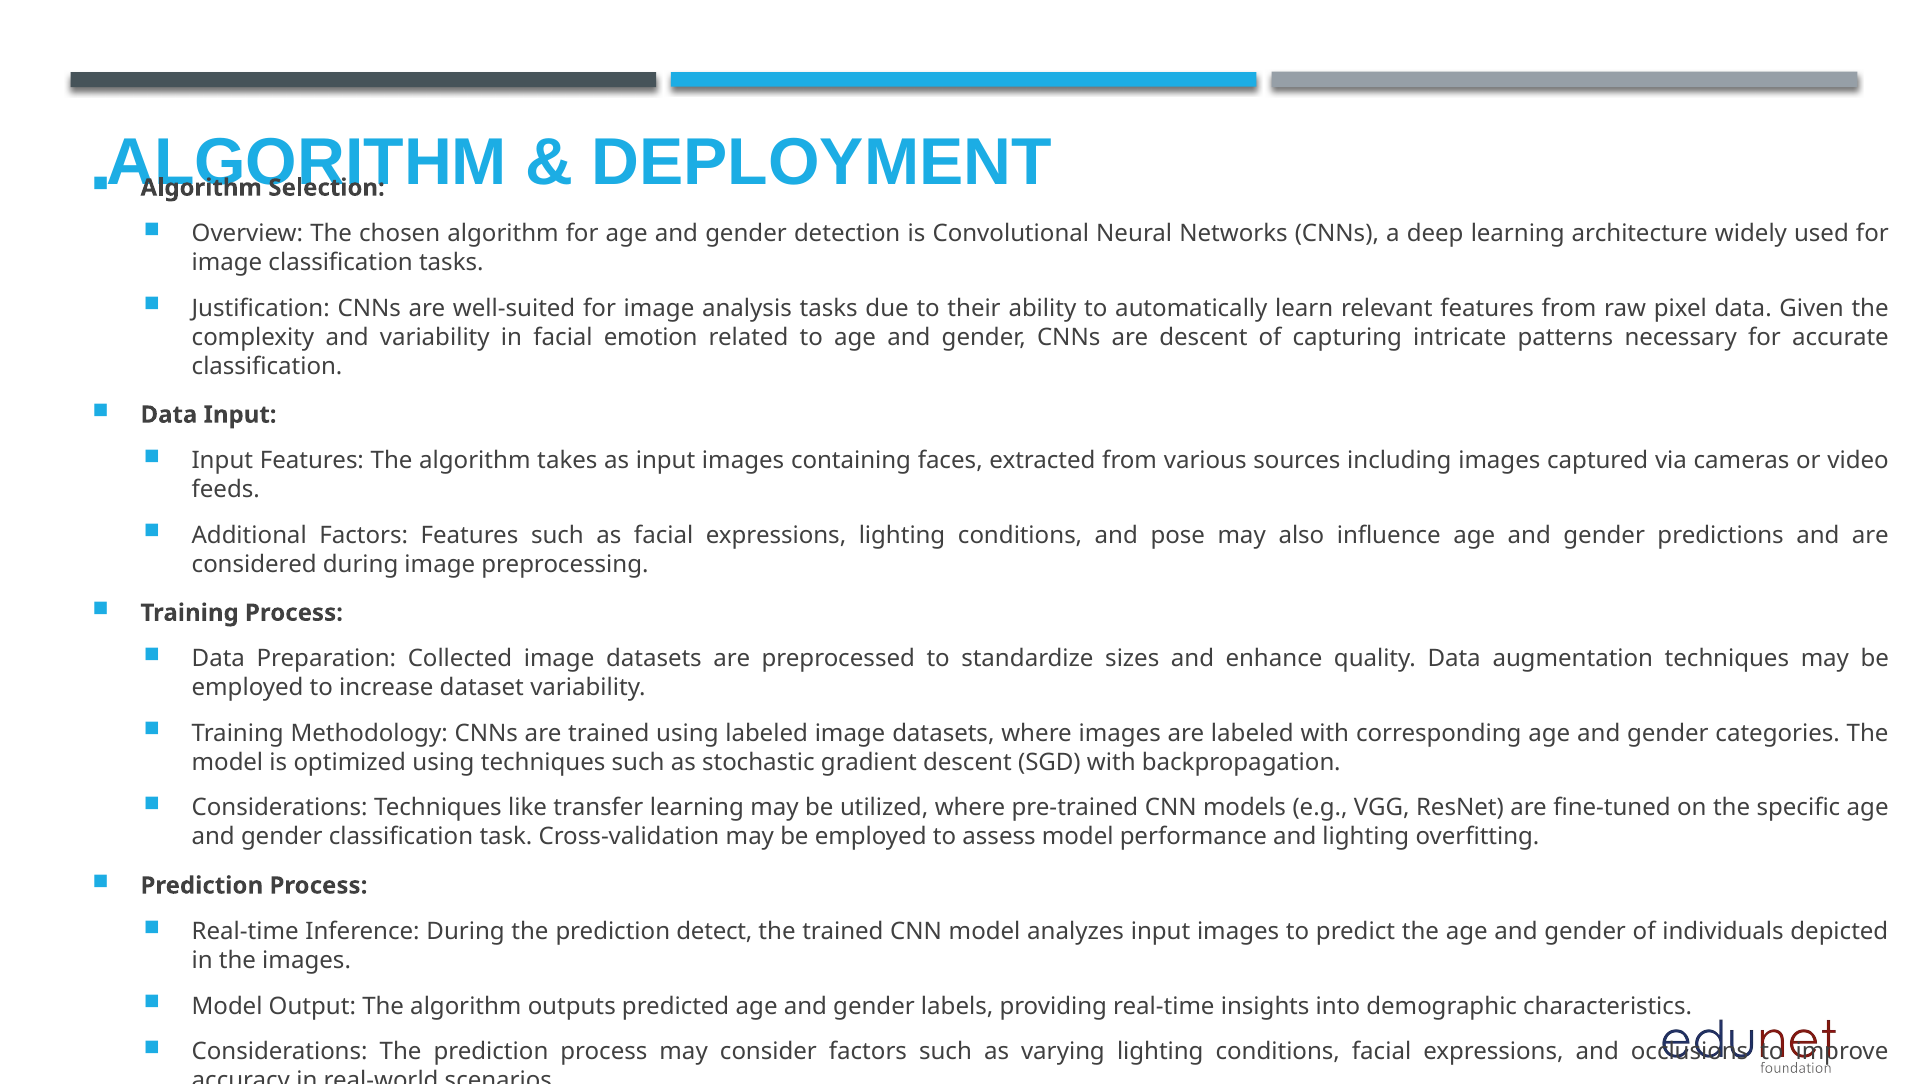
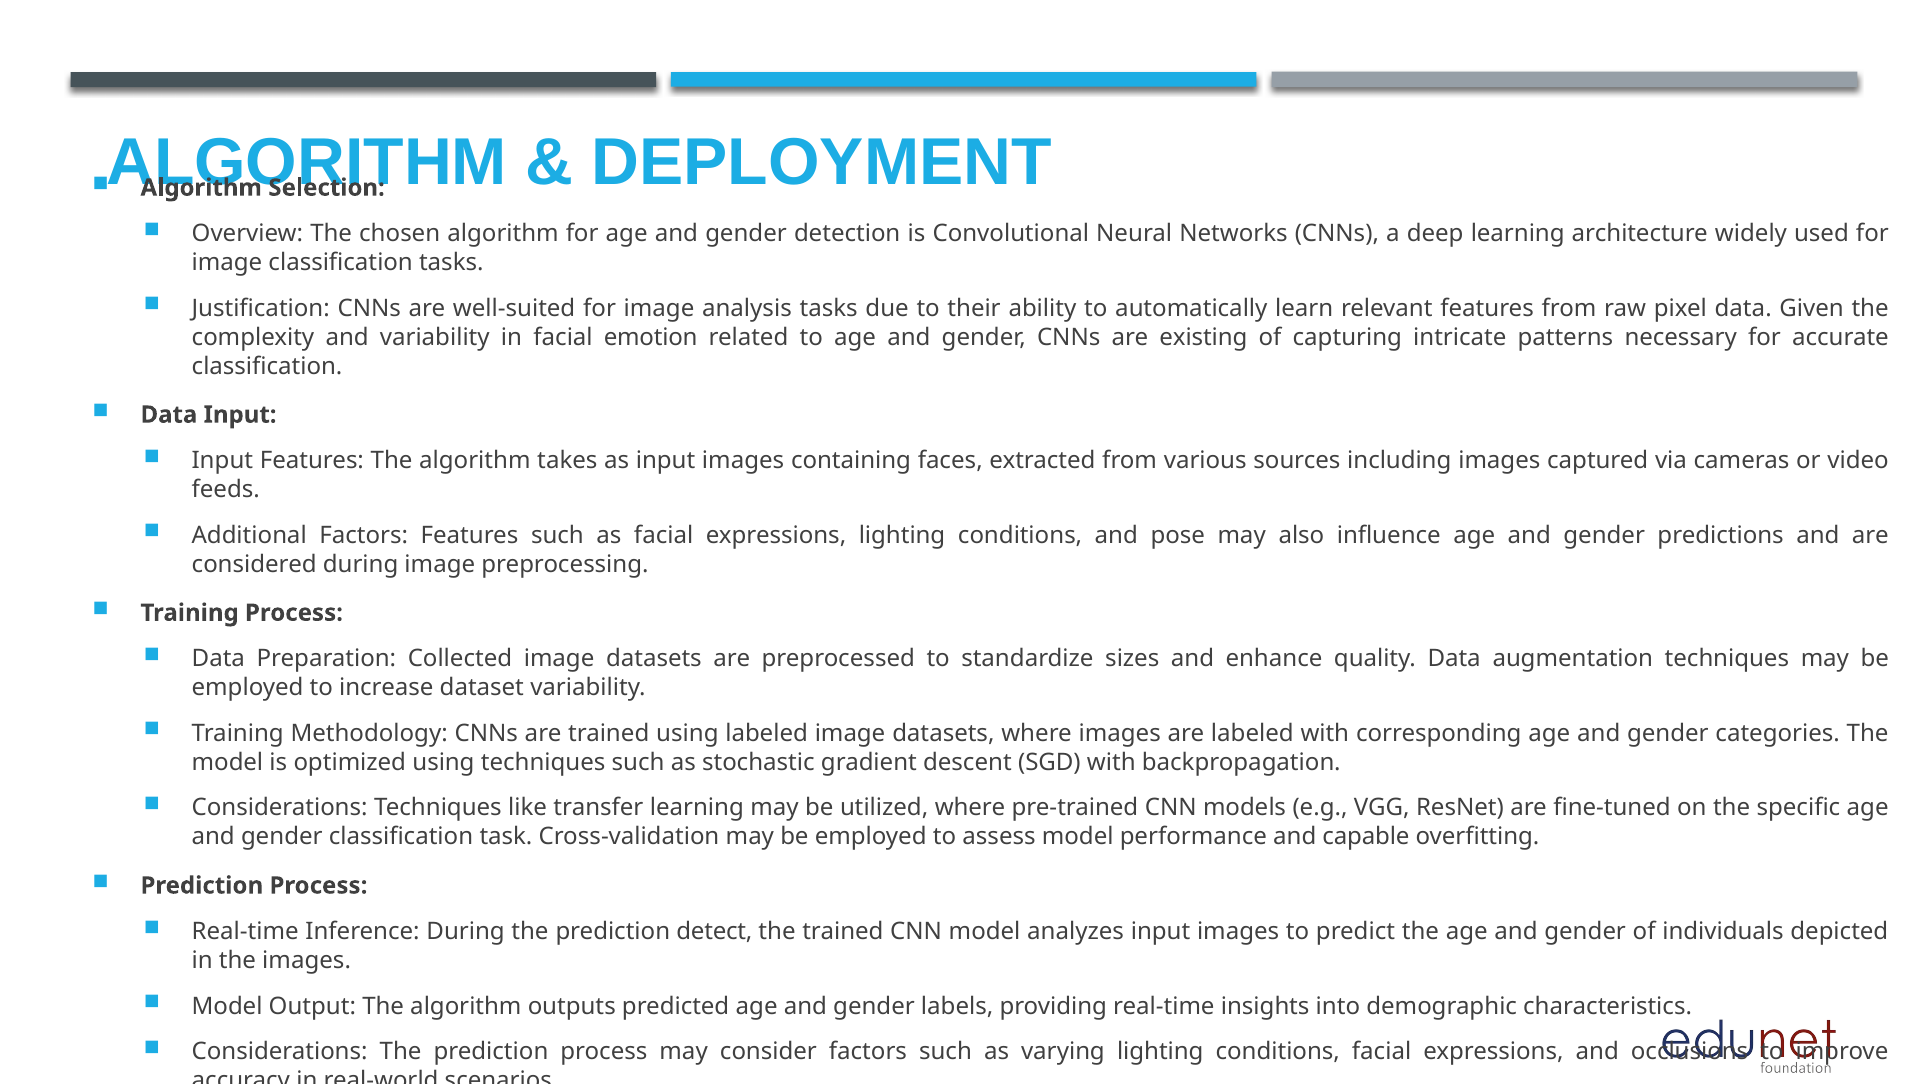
are descent: descent -> existing
and lighting: lighting -> capable
